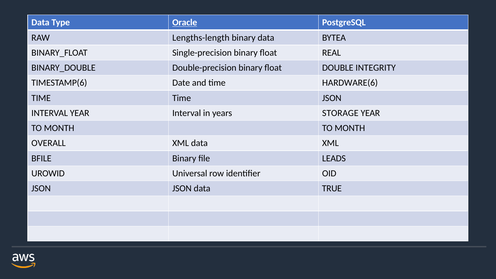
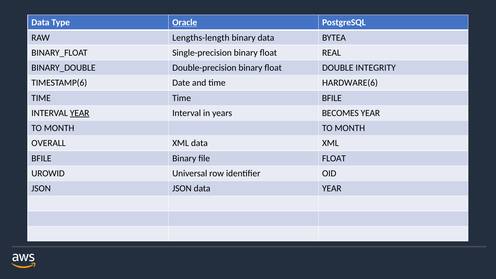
Time JSON: JSON -> BFILE
YEAR at (80, 113) underline: none -> present
STORAGE: STORAGE -> BECOMES
file LEADS: LEADS -> FLOAT
data TRUE: TRUE -> YEAR
